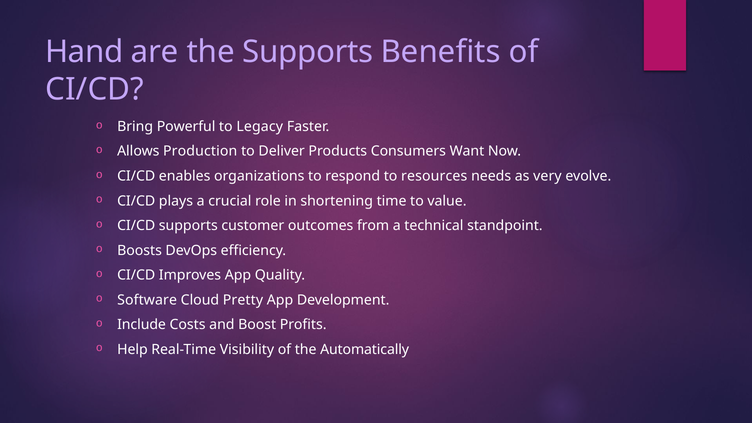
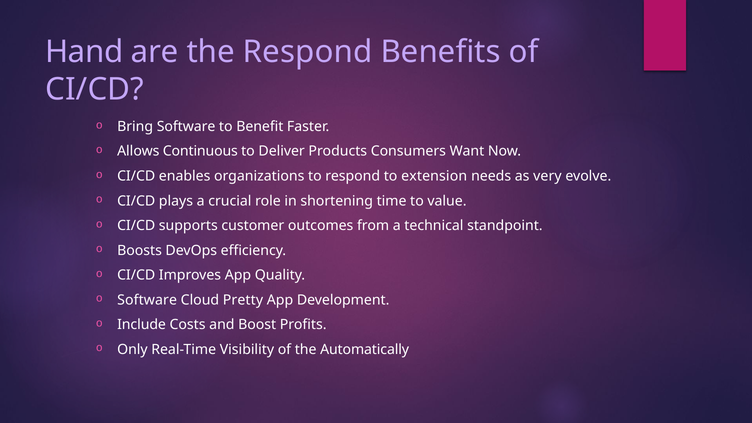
the Supports: Supports -> Respond
Bring Powerful: Powerful -> Software
Legacy: Legacy -> Benefit
Production: Production -> Continuous
resources: resources -> extension
Help: Help -> Only
